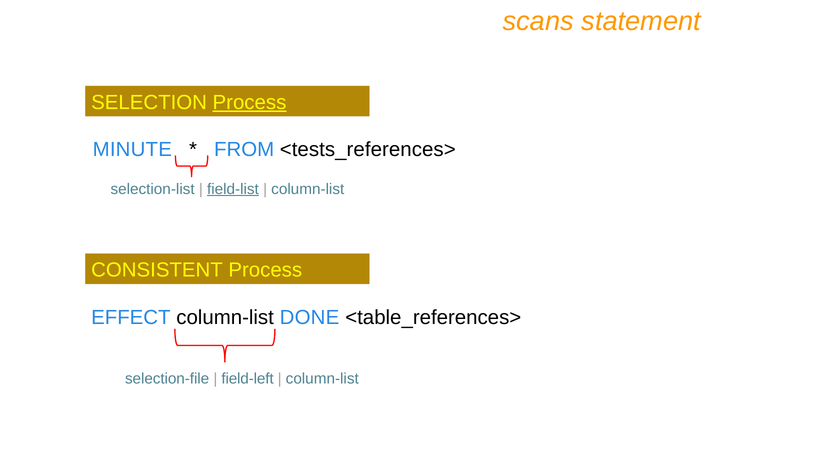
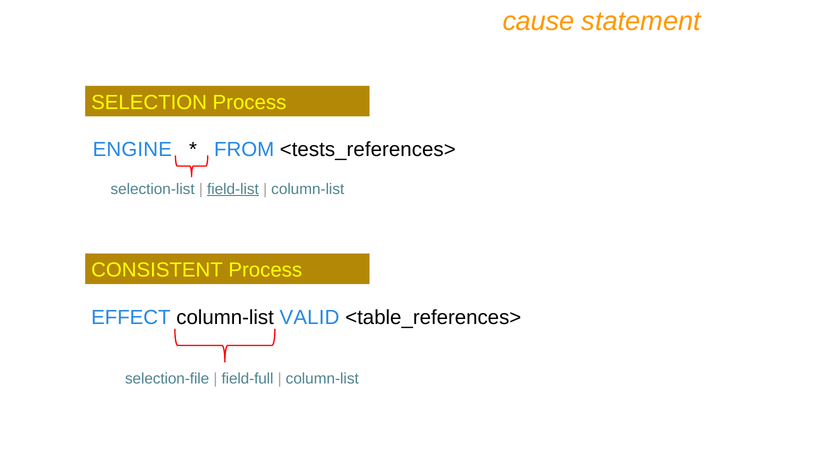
scans: scans -> cause
Process at (249, 103) underline: present -> none
MINUTE: MINUTE -> ENGINE
DONE: DONE -> VALID
field-left: field-left -> field-full
